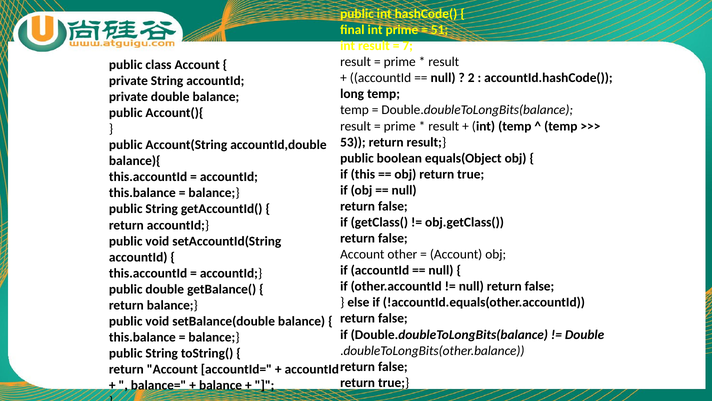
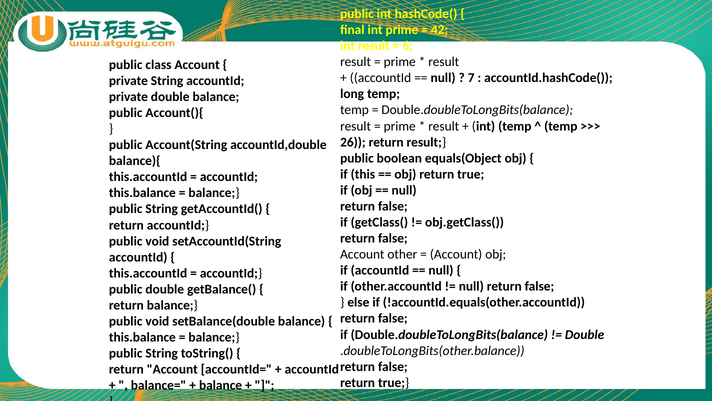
51: 51 -> 42
7: 7 -> 6
2: 2 -> 7
53: 53 -> 26
